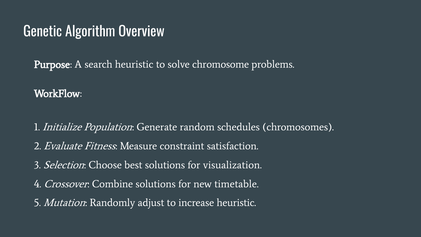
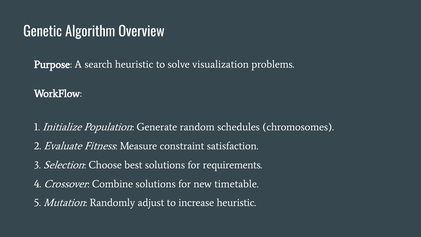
chromosome: chromosome -> visualization
visualization: visualization -> requirements
